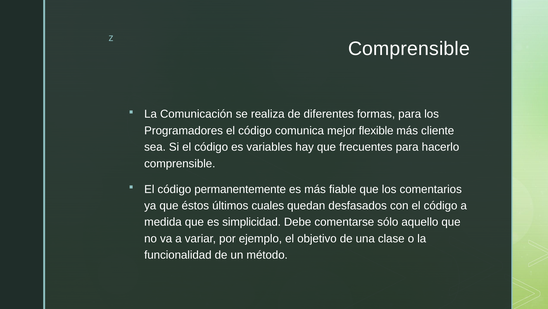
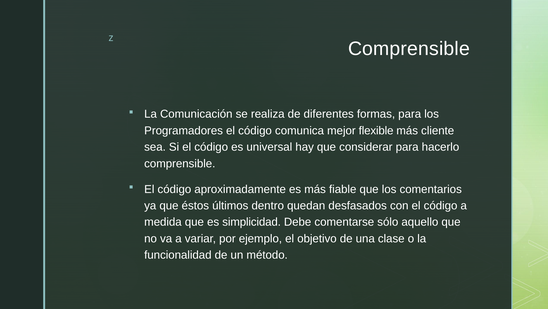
variables: variables -> universal
frecuentes: frecuentes -> considerar
permanentemente: permanentemente -> aproximadamente
cuales: cuales -> dentro
